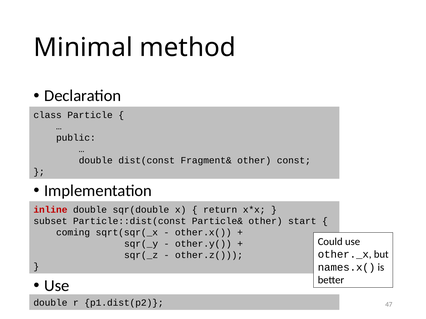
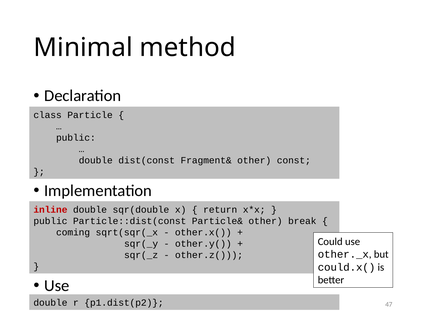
subset at (50, 221): subset -> public
start: start -> break
names.x(: names.x( -> could.x(
